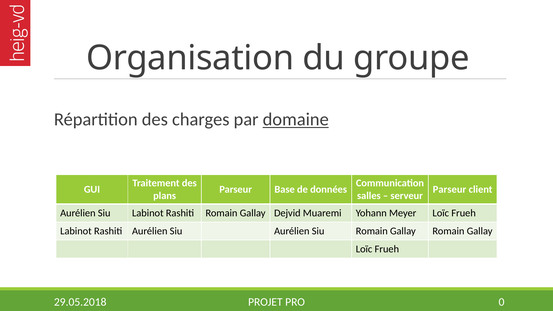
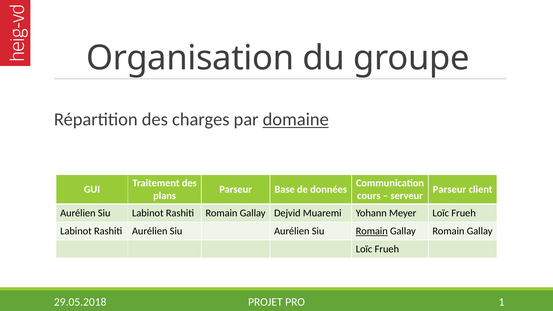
salles: salles -> cours
Romain at (372, 231) underline: none -> present
0: 0 -> 1
